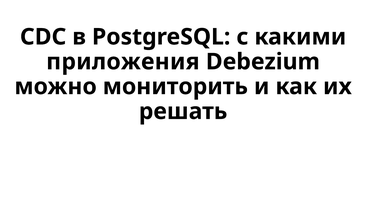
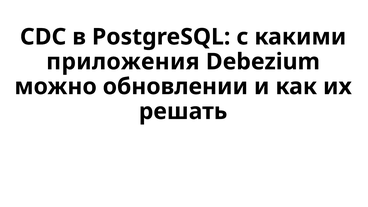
мониторить: мониторить -> обновлении
